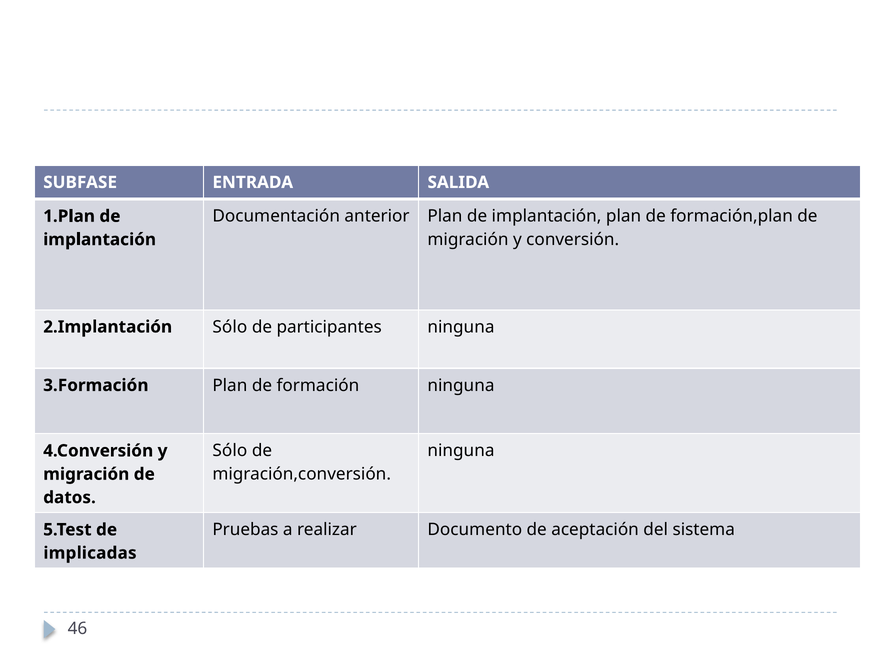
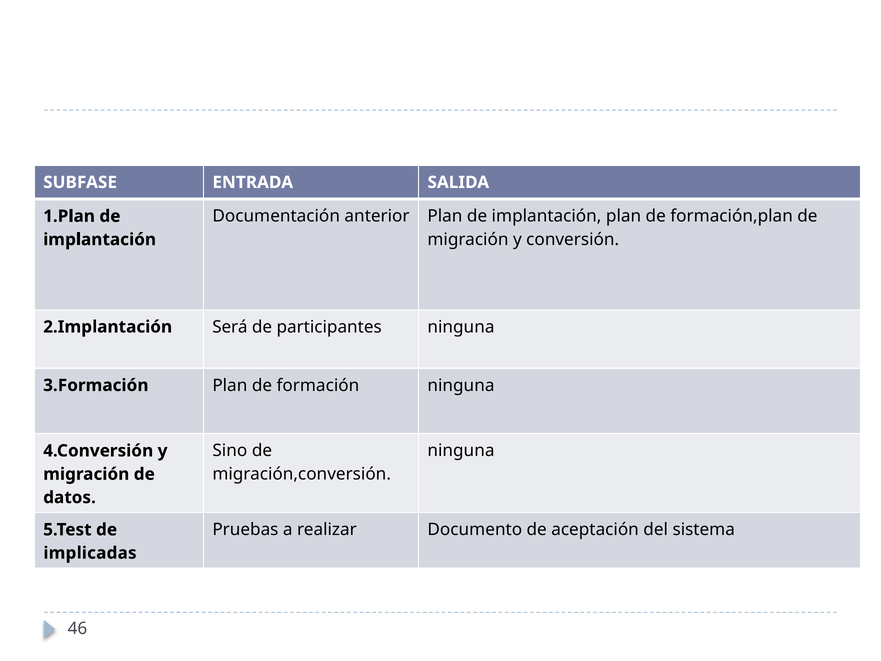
2.Implantación Sólo: Sólo -> Será
Sólo at (230, 451): Sólo -> Sino
